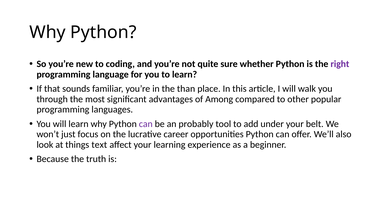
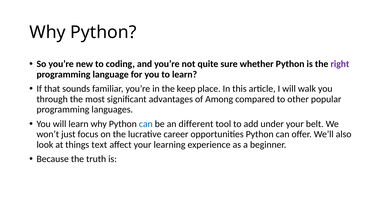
than: than -> keep
can at (146, 124) colour: purple -> blue
probably: probably -> different
